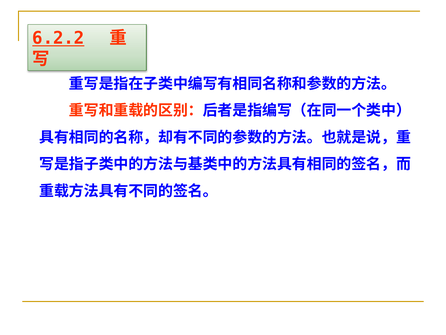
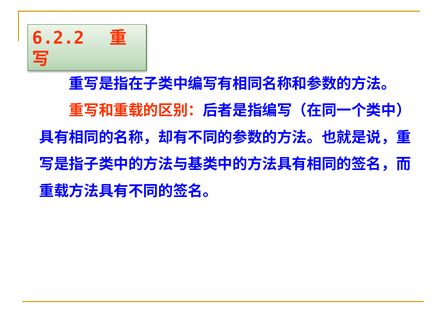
6.2.2 underline: present -> none
